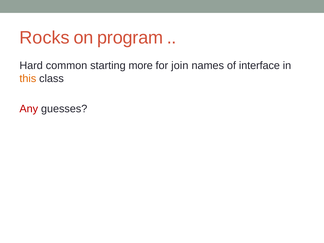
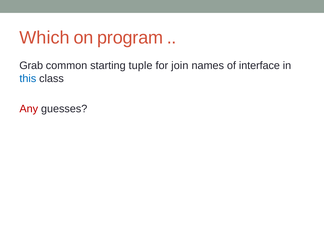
Rocks: Rocks -> Which
Hard: Hard -> Grab
more: more -> tuple
this colour: orange -> blue
